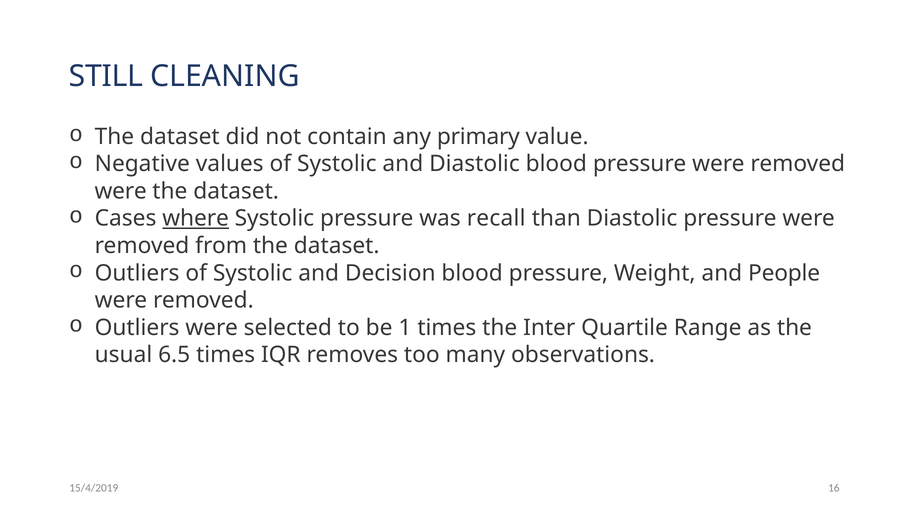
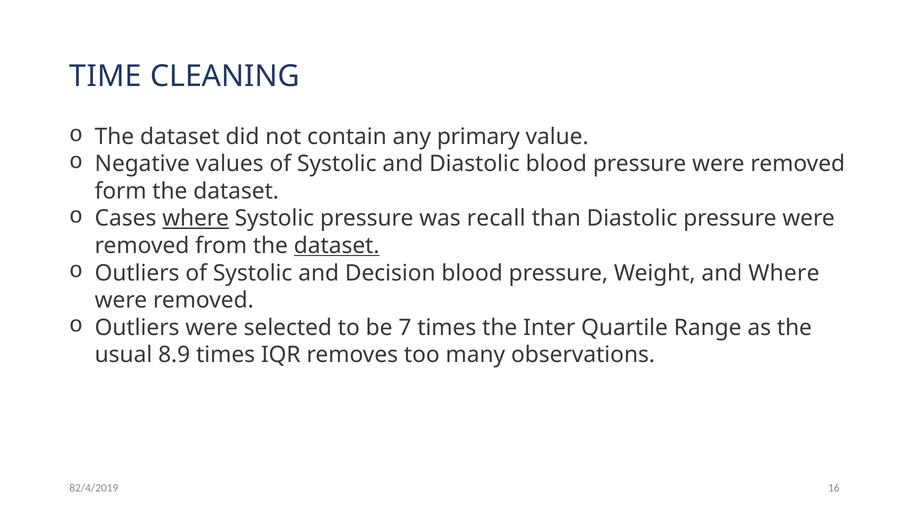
STILL: STILL -> TIME
were at (121, 191): were -> form
dataset at (337, 246) underline: none -> present
and People: People -> Where
1: 1 -> 7
6.5: 6.5 -> 8.9
15/4/2019: 15/4/2019 -> 82/4/2019
